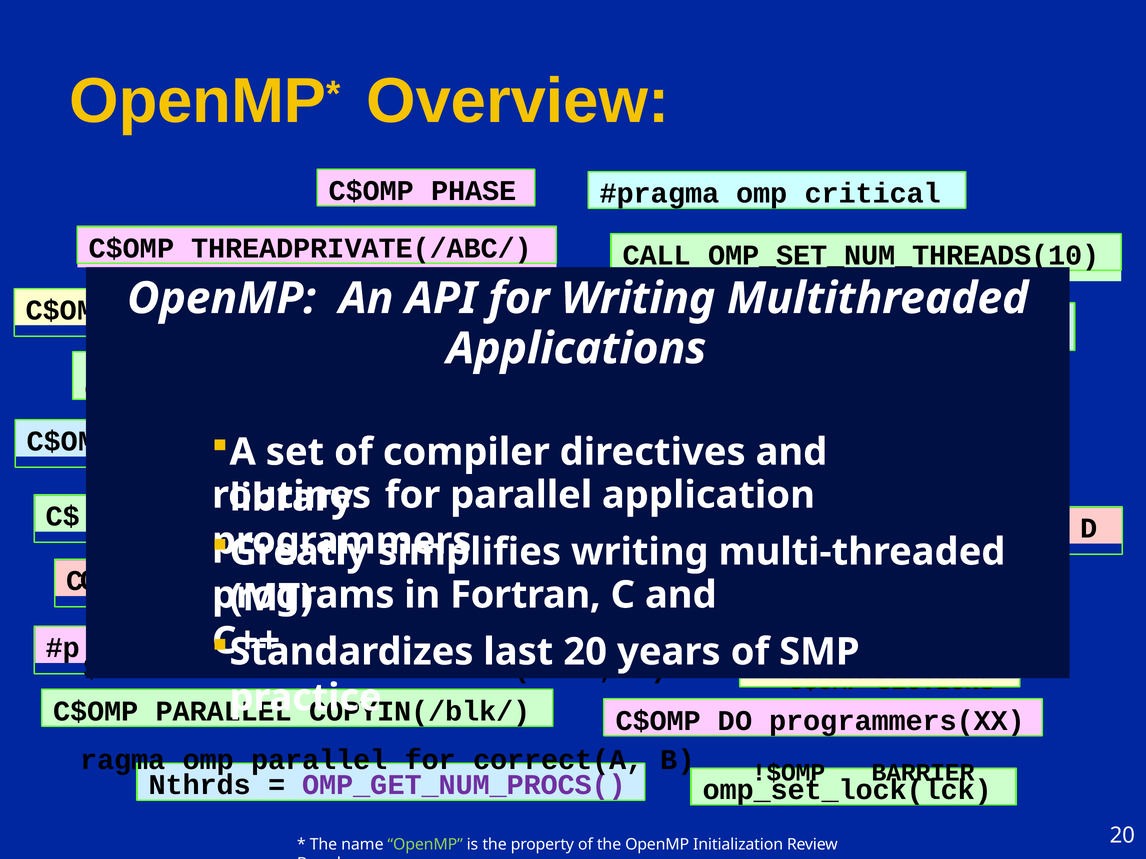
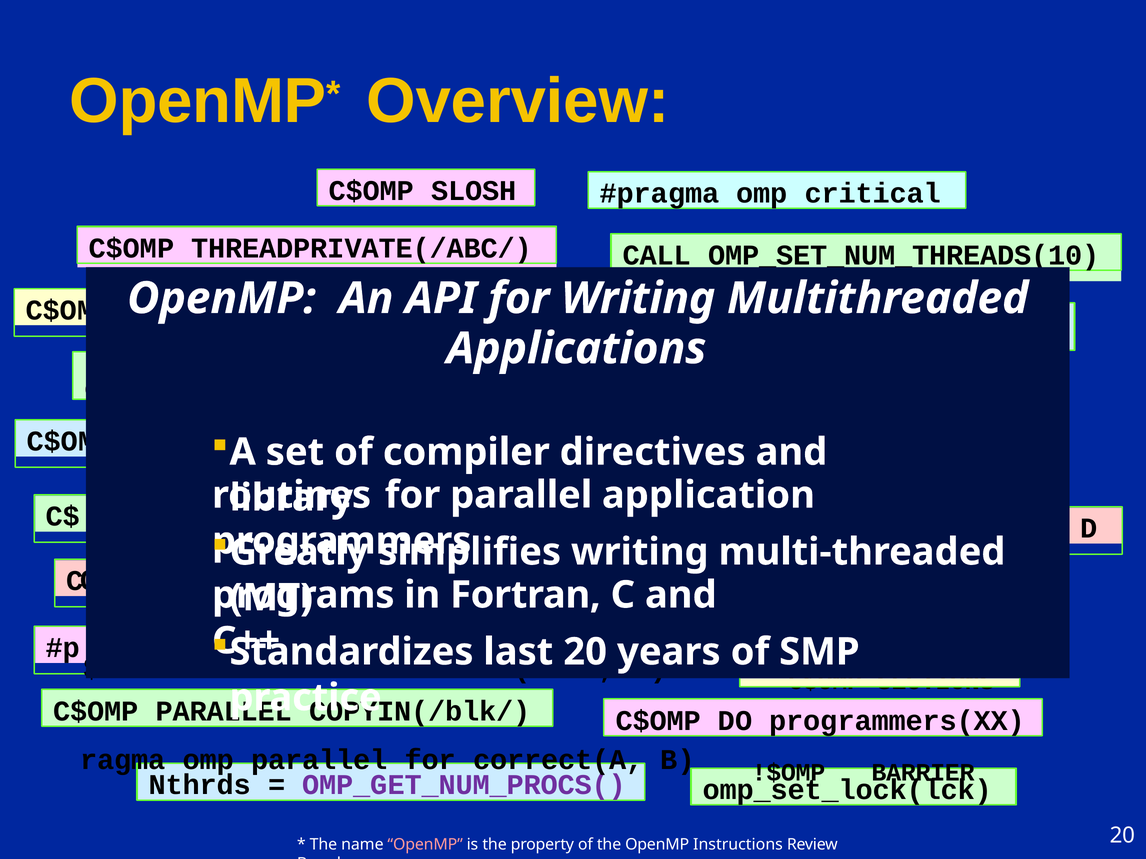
PHASE: PHASE -> SLOSH
OpenMP at (425, 845) colour: light green -> pink
Initialization: Initialization -> Instructions
